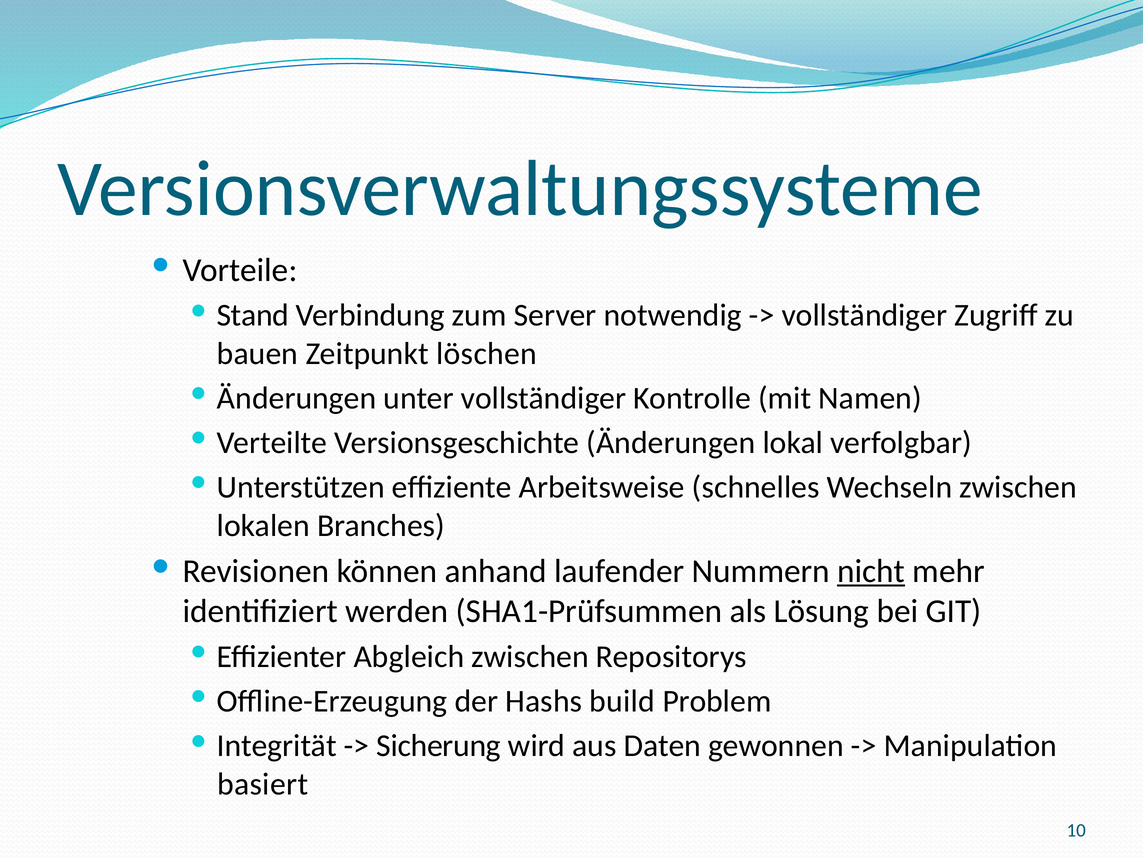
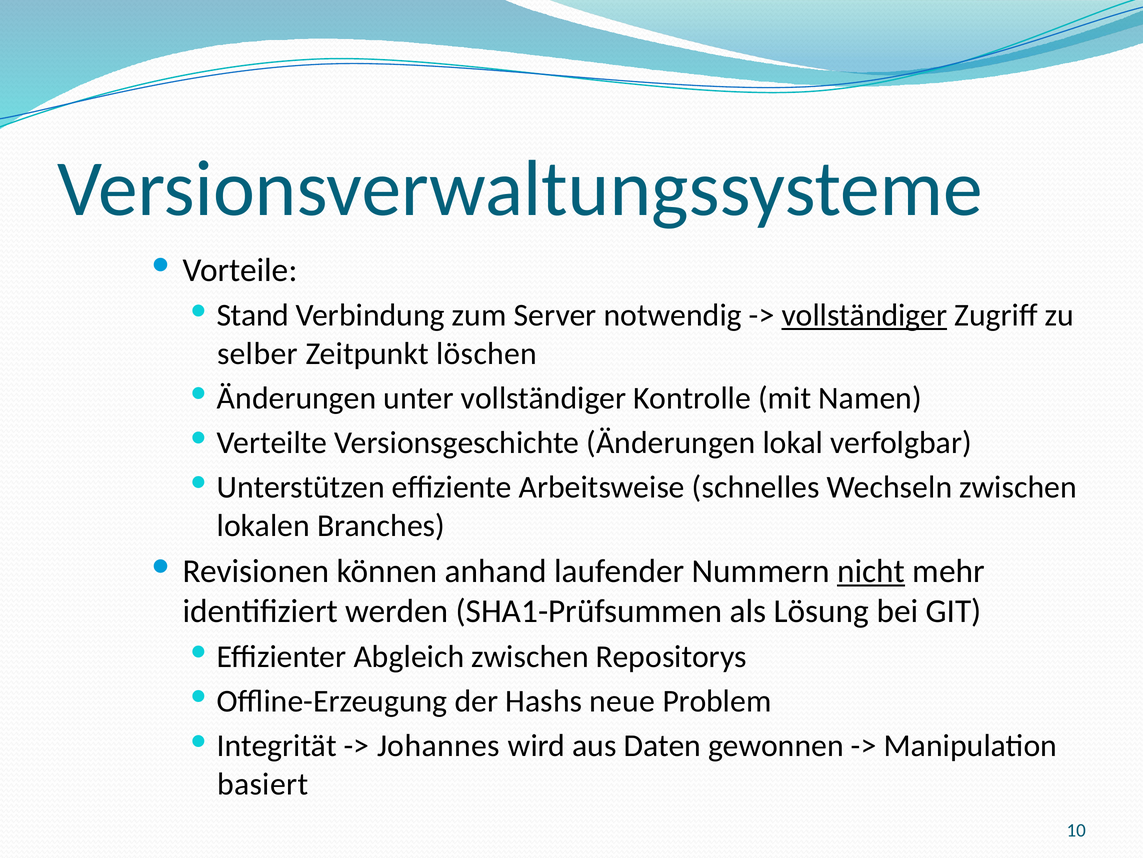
vollständiger at (864, 315) underline: none -> present
bauen: bauen -> selber
build: build -> neue
Sicherung: Sicherung -> Johannes
